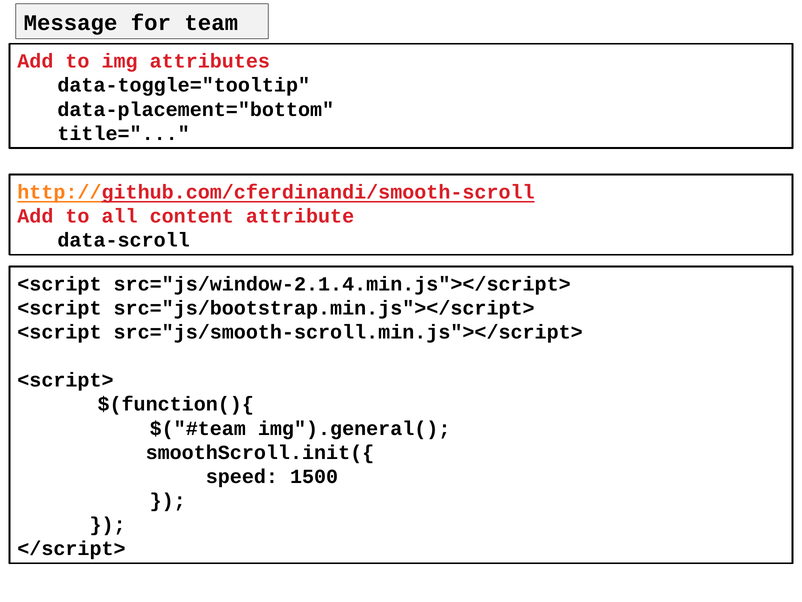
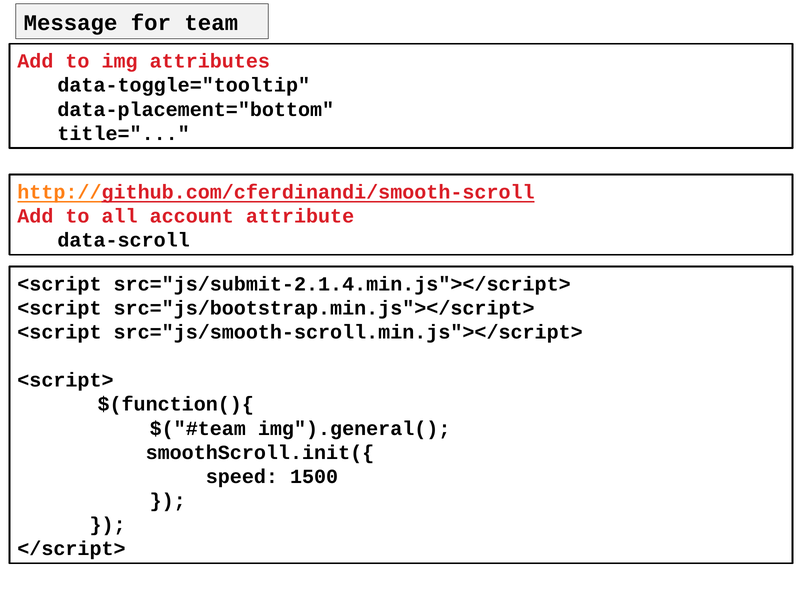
content: content -> account
src="js/window-2.1.4.min.js"></script>: src="js/window-2.1.4.min.js"></script> -> src="js/submit-2.1.4.min.js"></script>
